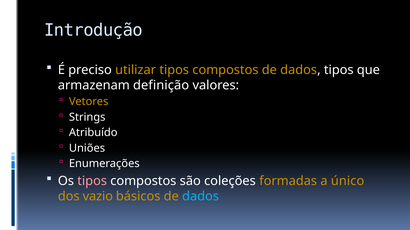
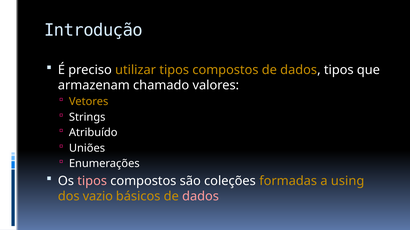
definição: definição -> chamado
único: único -> using
dados at (201, 197) colour: light blue -> pink
